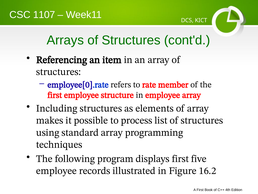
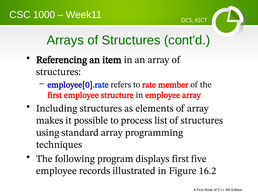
1107: 1107 -> 1000
